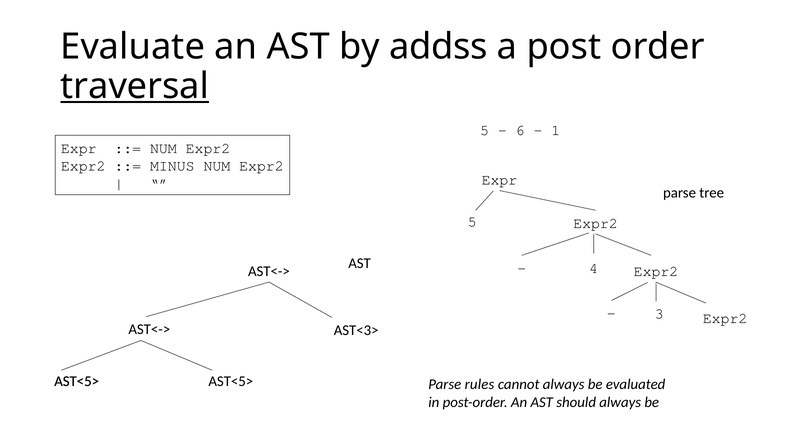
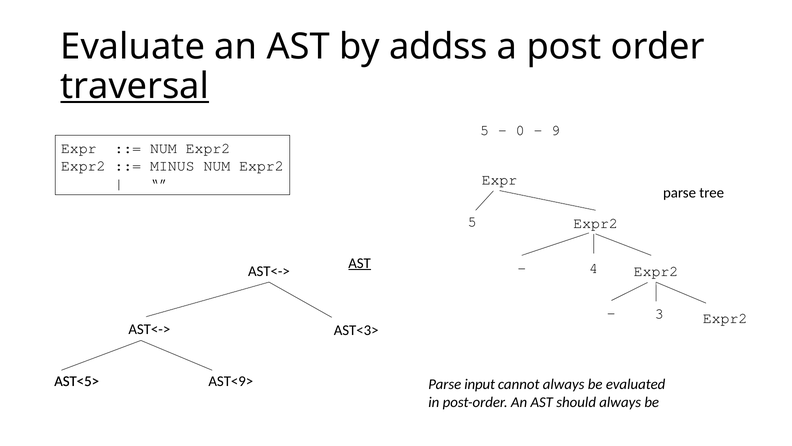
6: 6 -> 0
1: 1 -> 9
AST at (360, 263) underline: none -> present
AST<5> at (231, 381): AST<5> -> AST<9>
rules: rules -> input
